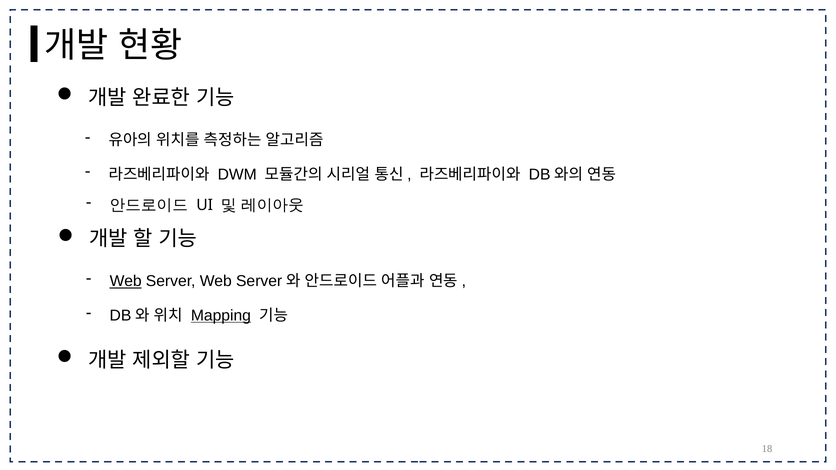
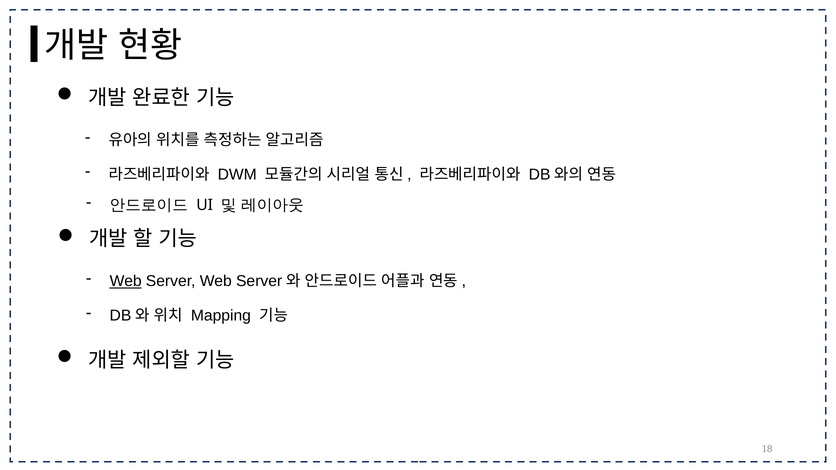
Mapping underline: present -> none
